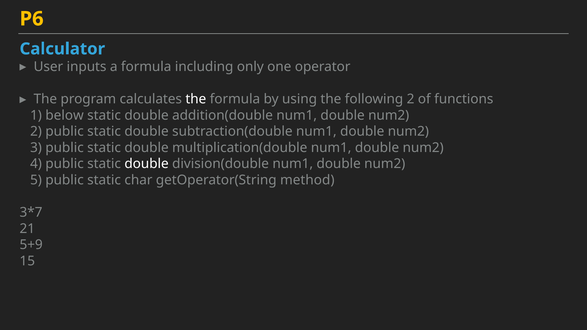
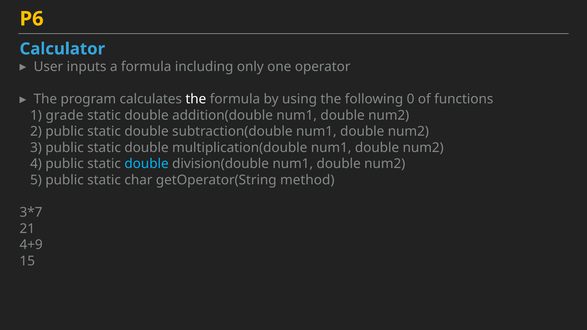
following 2: 2 -> 0
below: below -> grade
double at (147, 164) colour: white -> light blue
5+9: 5+9 -> 4+9
